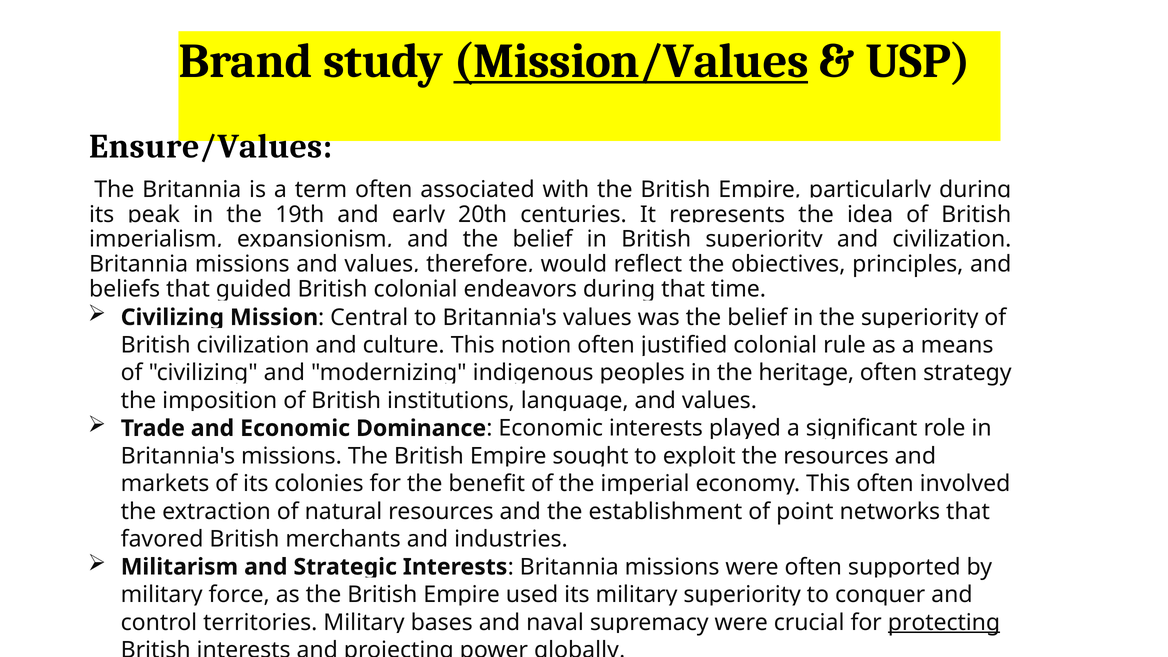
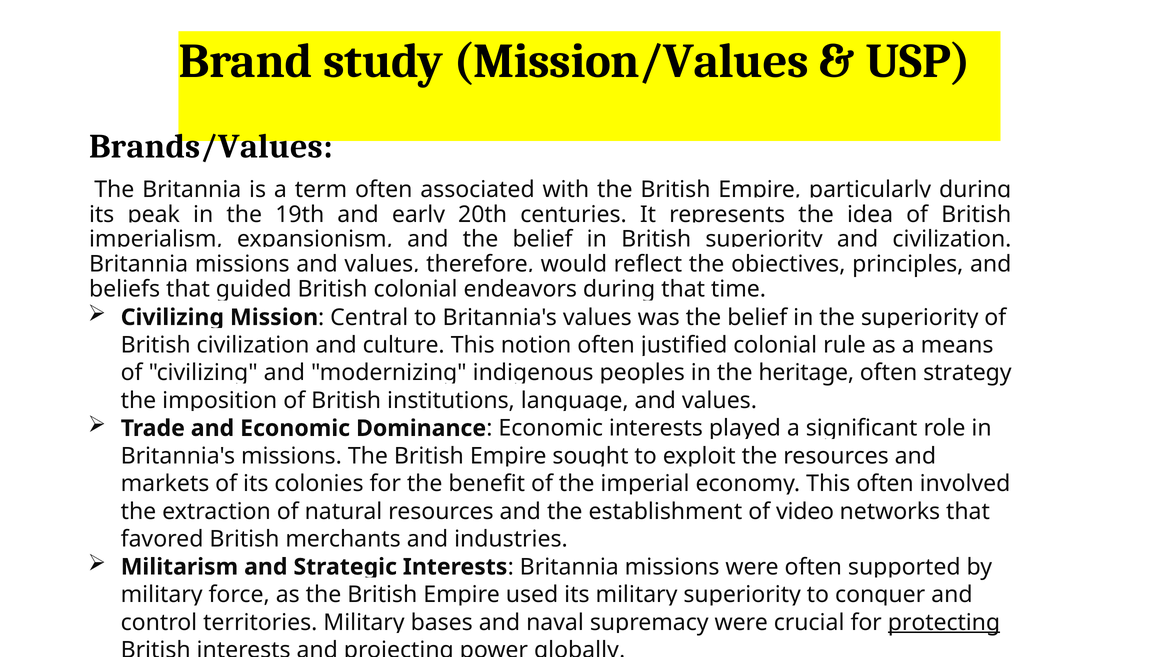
Mission/Values underline: present -> none
Ensure/Values: Ensure/Values -> Brands/Values
point: point -> video
